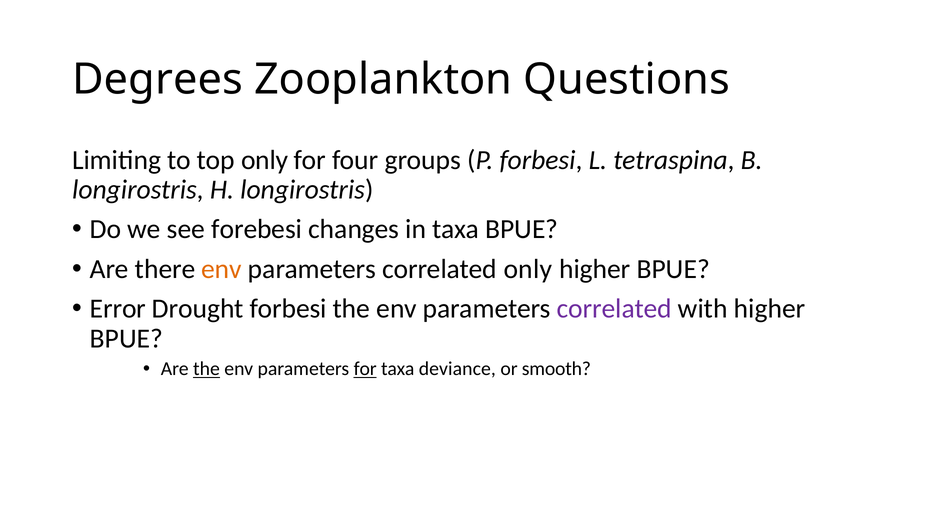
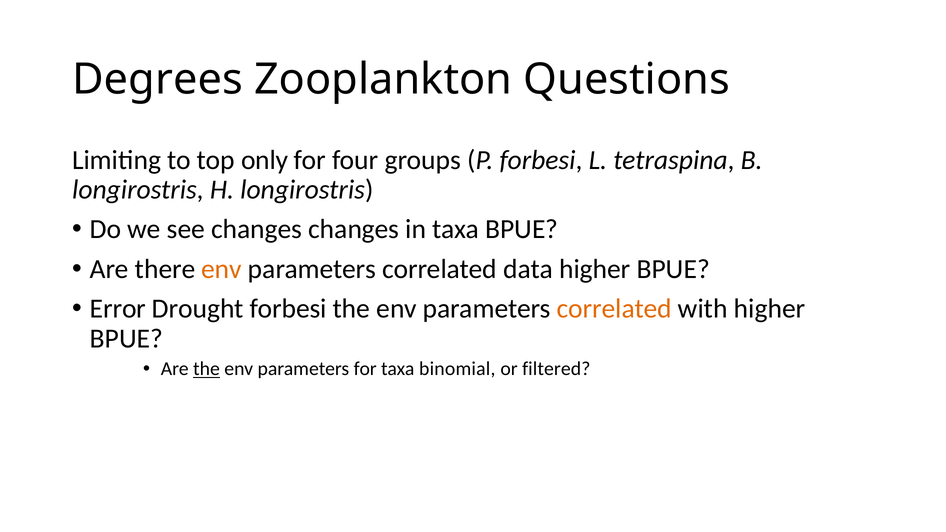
see forebesi: forebesi -> changes
correlated only: only -> data
correlated at (614, 309) colour: purple -> orange
for at (365, 369) underline: present -> none
deviance: deviance -> binomial
smooth: smooth -> filtered
